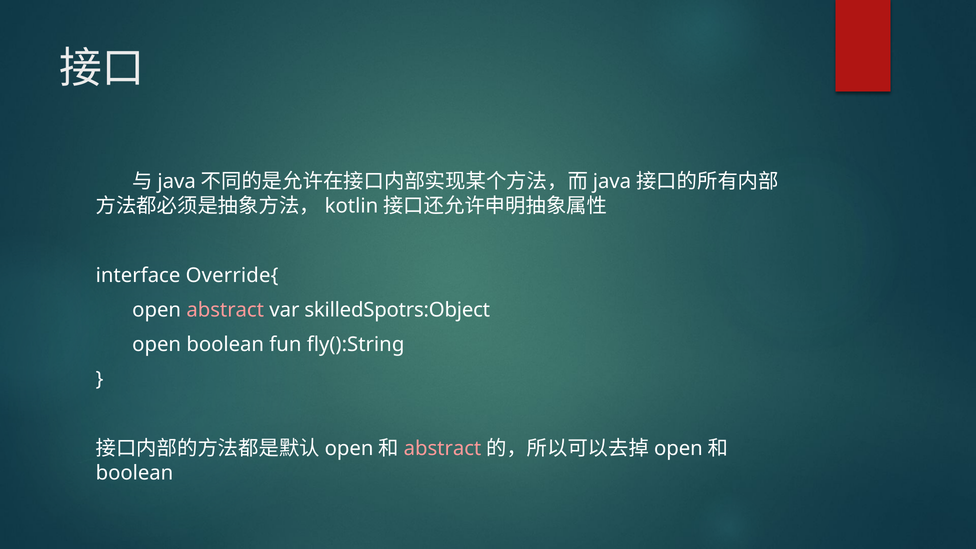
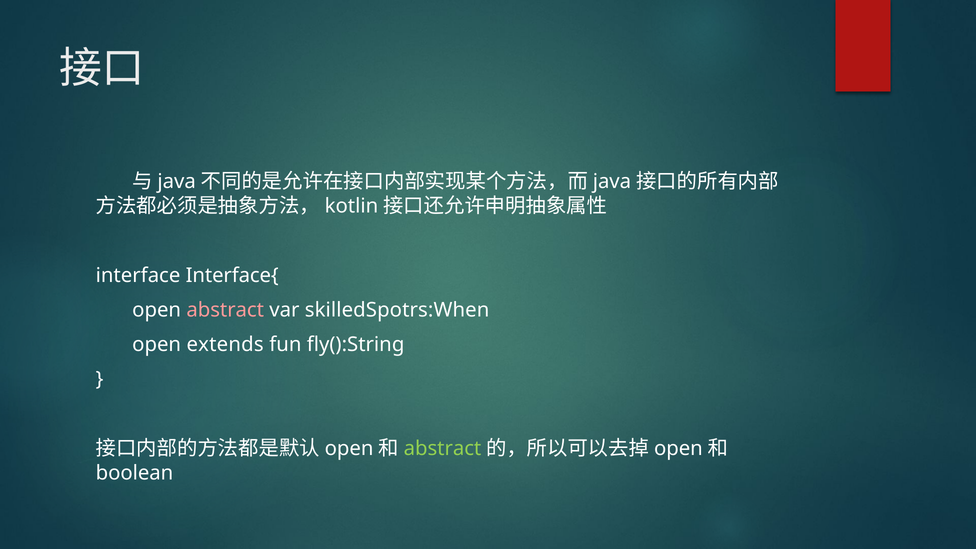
Override{: Override{ -> Interface{
skilledSpotrs:Object: skilledSpotrs:Object -> skilledSpotrs:When
open boolean: boolean -> extends
abstract at (443, 448) colour: pink -> light green
